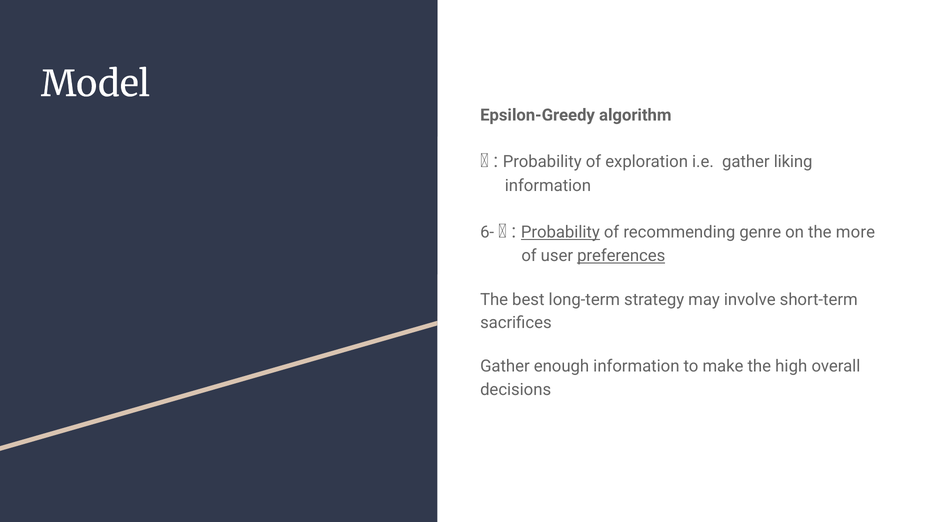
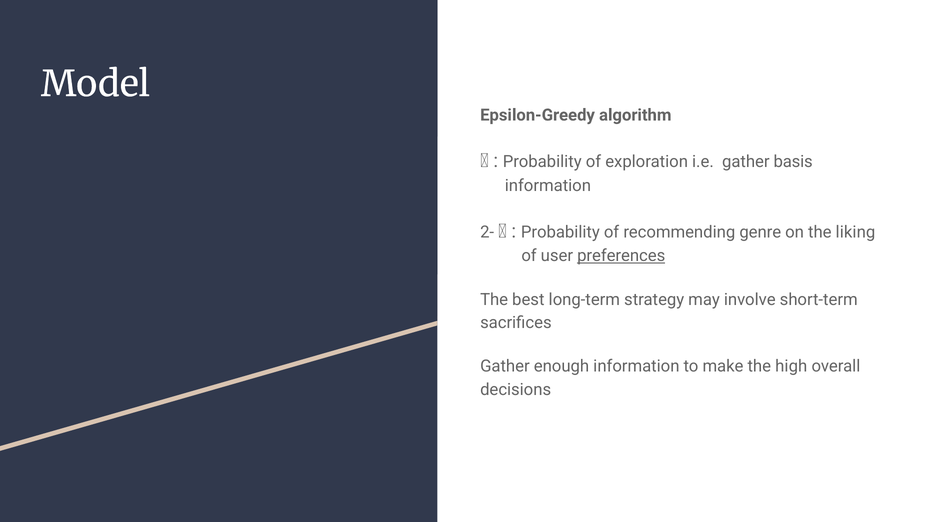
liking: liking -> basis
6-: 6- -> 2-
Probability at (560, 232) underline: present -> none
more: more -> liking
